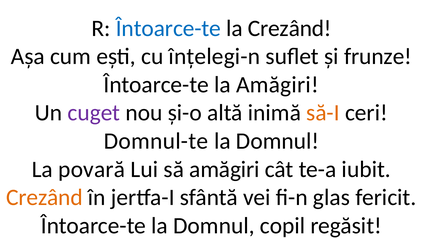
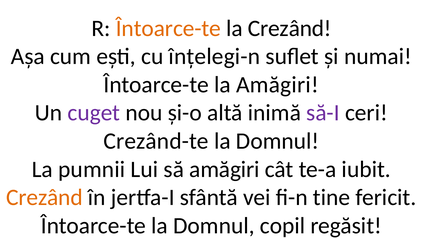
Întoarce-te at (168, 28) colour: blue -> orange
frunze: frunze -> numai
să-I colour: orange -> purple
Domnul-te: Domnul-te -> Crezând-te
povară: povară -> pumnii
glas: glas -> tine
